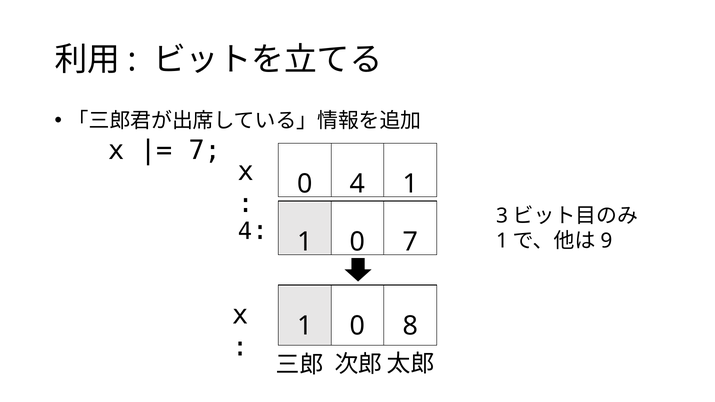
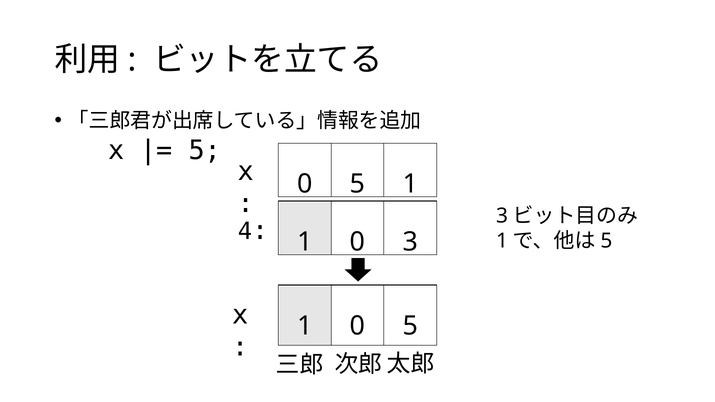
7 at (205, 150): 7 -> 5
4 at (358, 184): 4 -> 5
7 at (410, 242): 7 -> 3
9 at (606, 241): 9 -> 5
1 0 8: 8 -> 5
